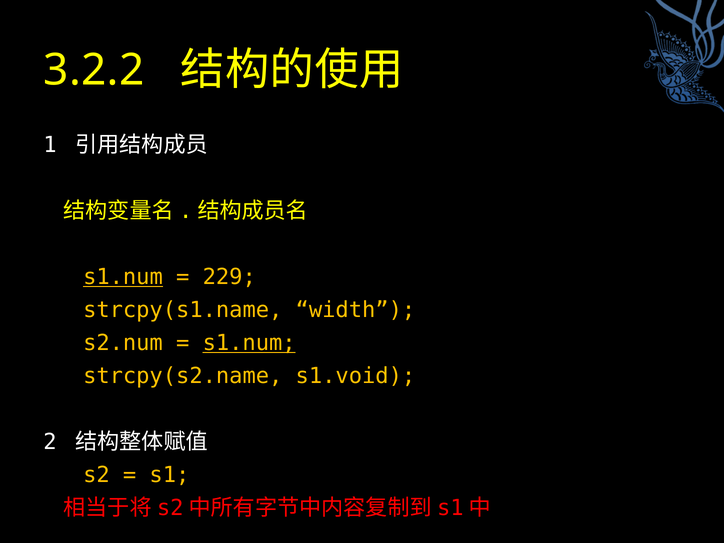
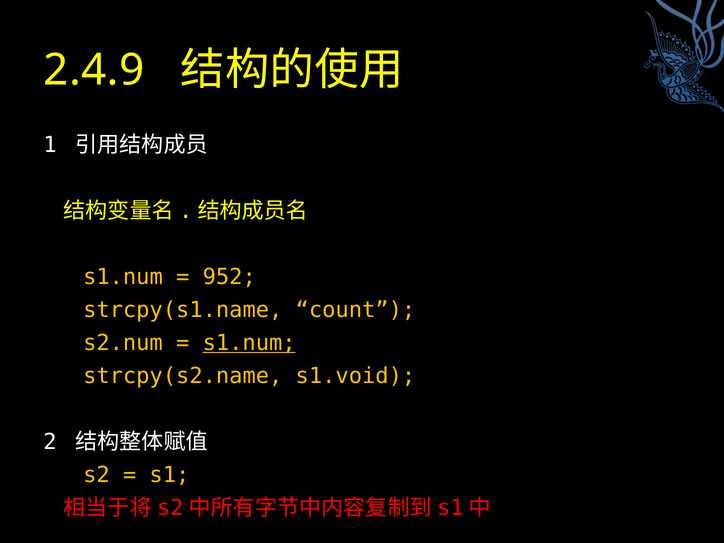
3.2.2: 3.2.2 -> 2.4.9
s1.num at (123, 277) underline: present -> none
229: 229 -> 952
width: width -> count
